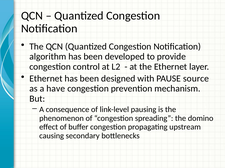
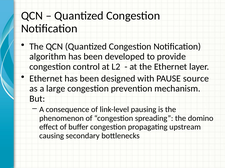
have: have -> large
